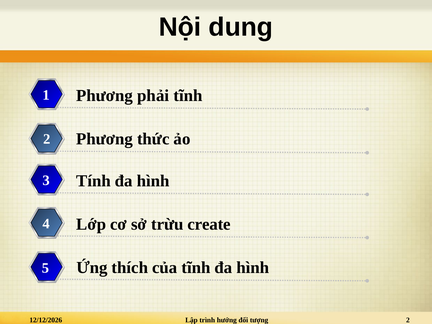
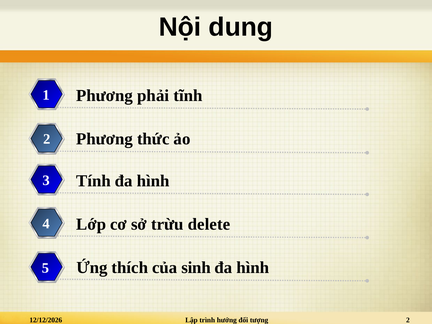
create: create -> delete
của tĩnh: tĩnh -> sinh
